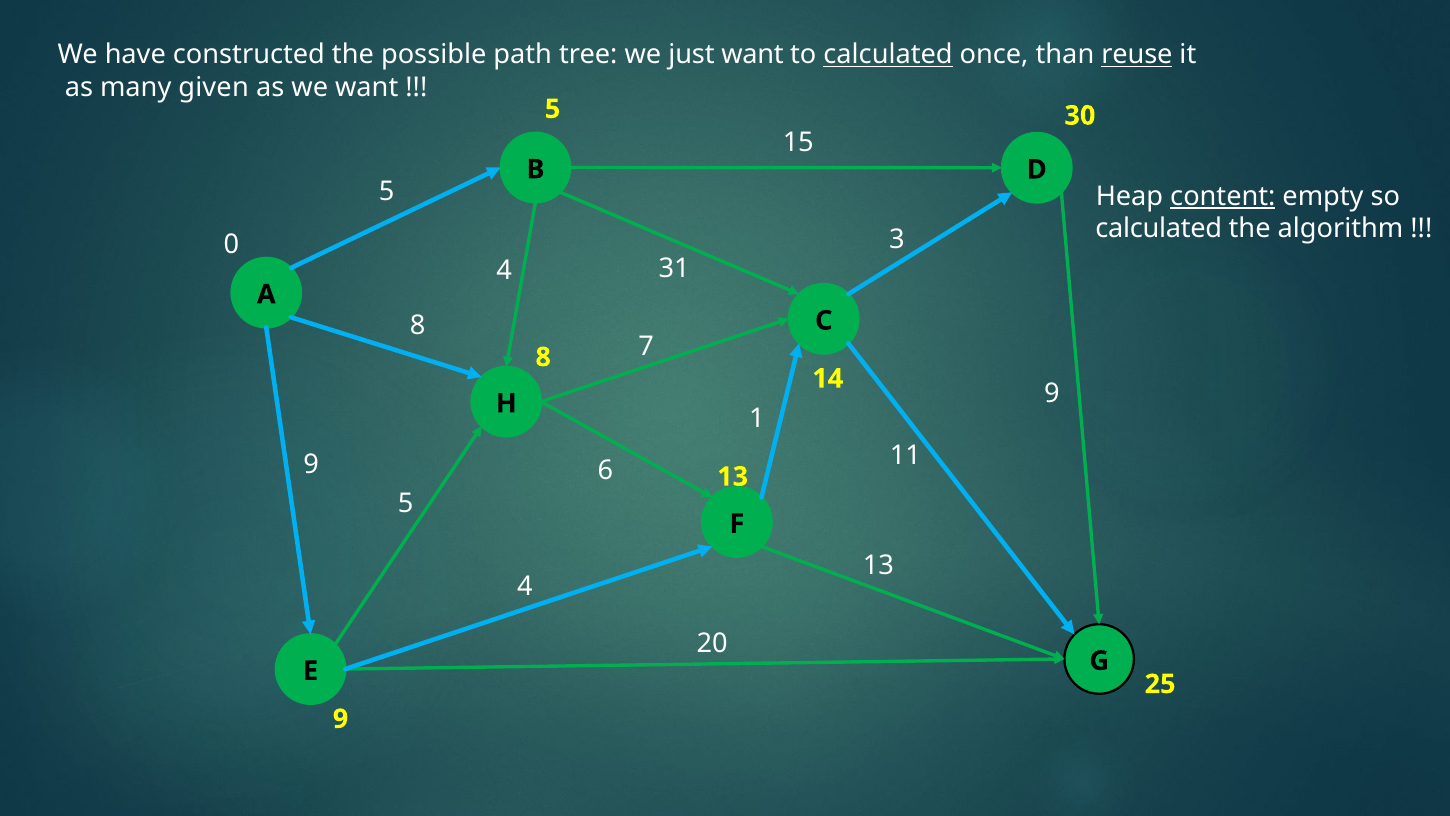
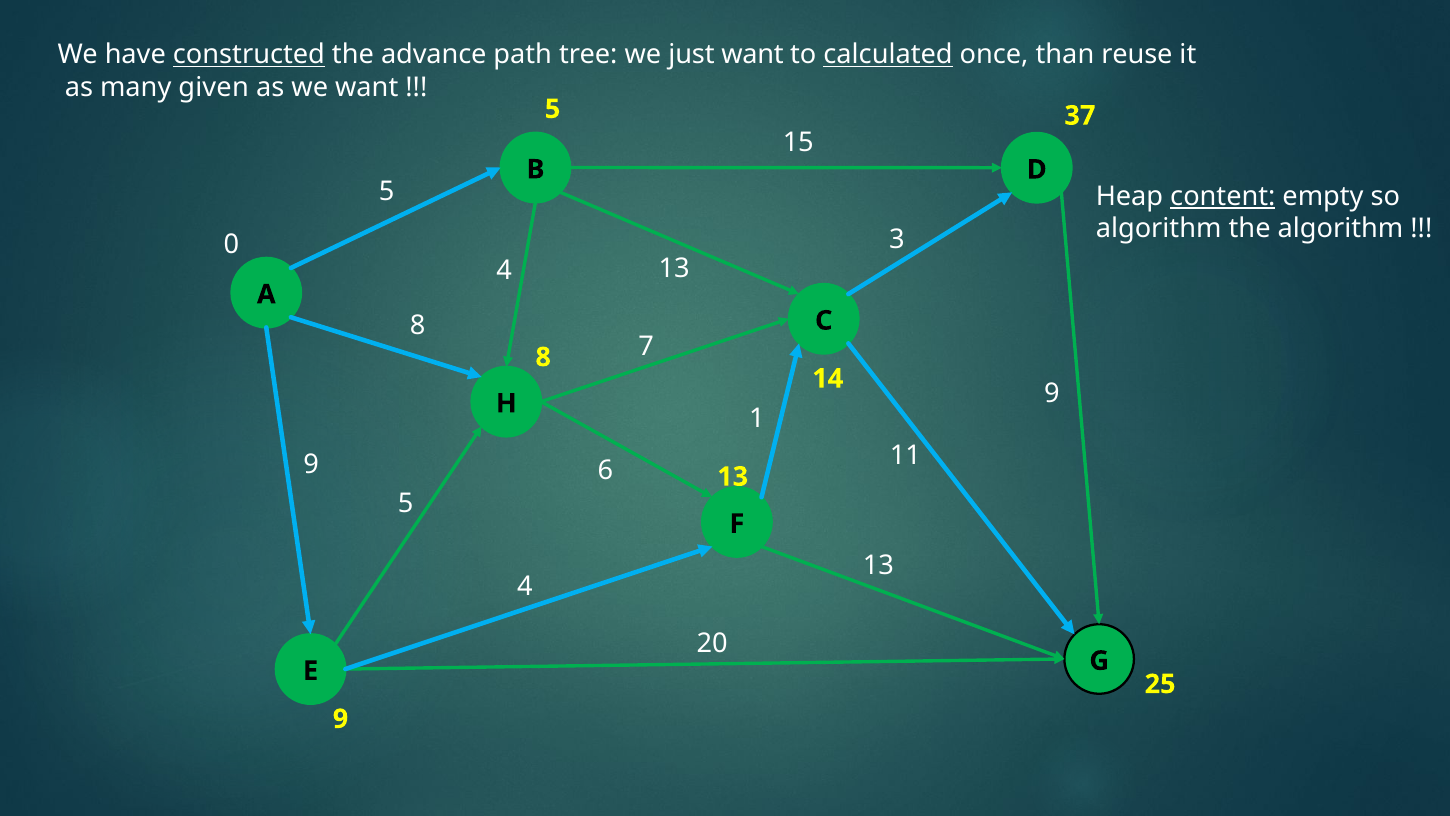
constructed underline: none -> present
possible: possible -> advance
reuse underline: present -> none
30: 30 -> 37
calculated at (1159, 229): calculated -> algorithm
4 31: 31 -> 13
